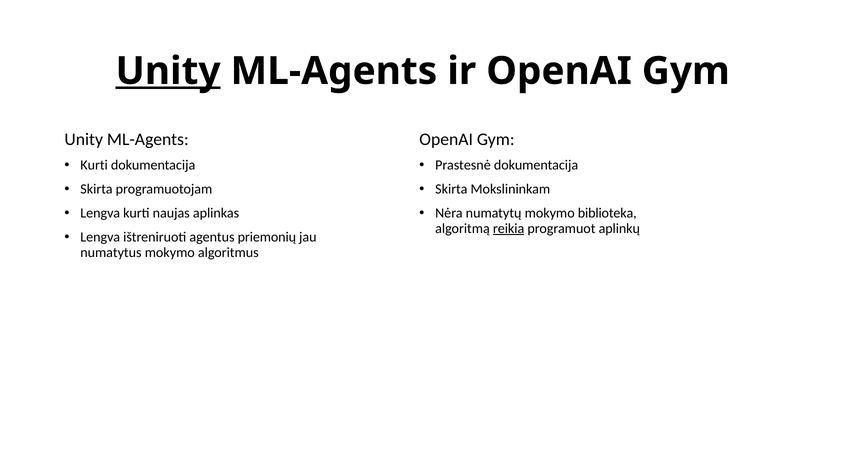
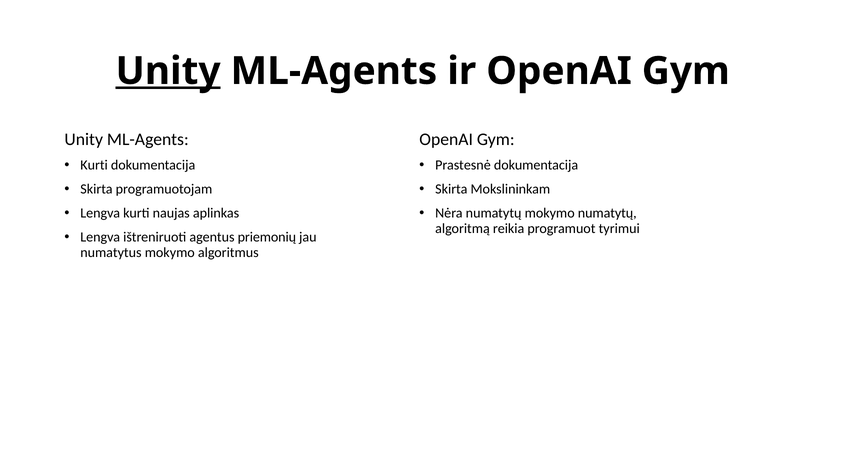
mokymo biblioteka: biblioteka -> numatytų
reikia underline: present -> none
aplinkų: aplinkų -> tyrimui
